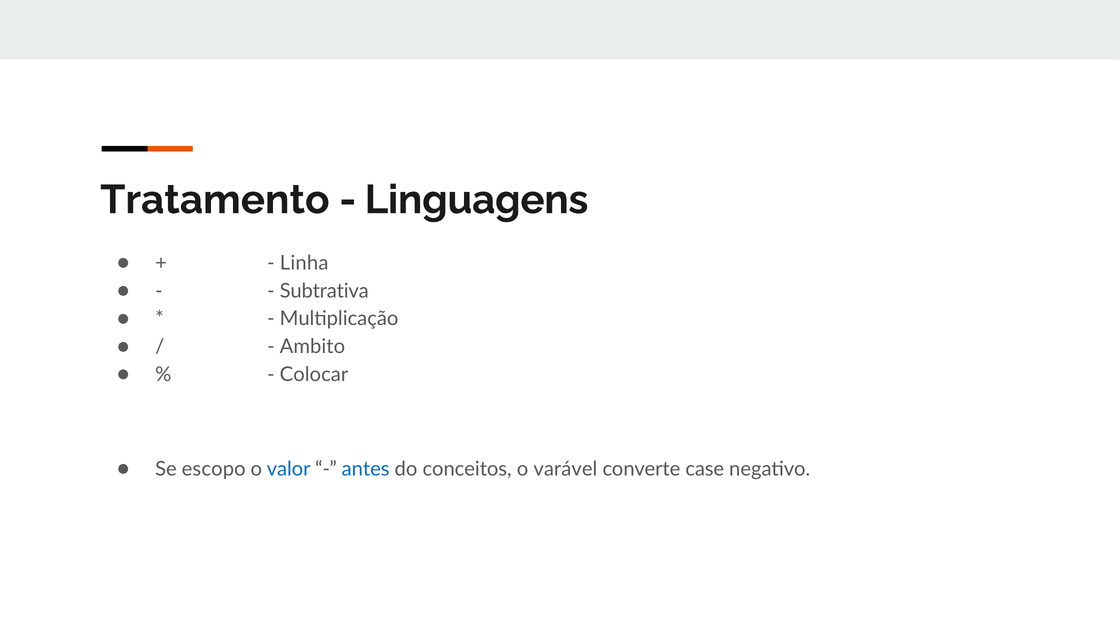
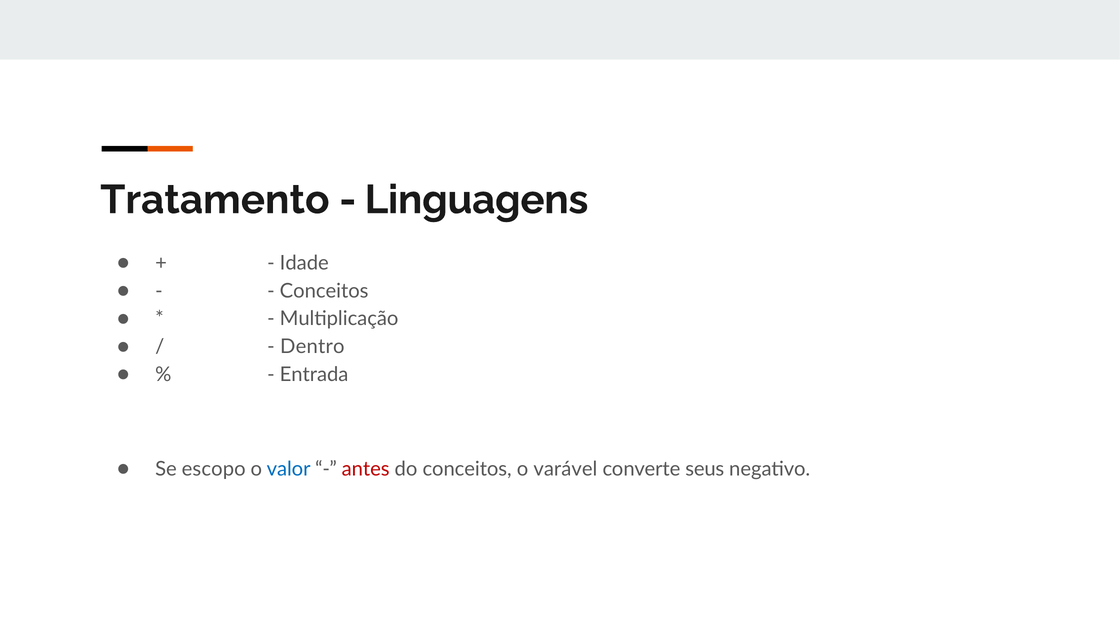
Linha: Linha -> Idade
Subtrativa at (324, 291): Subtrativa -> Conceitos
Ambito: Ambito -> Dentro
Colocar: Colocar -> Entrada
antes colour: blue -> red
case: case -> seus
